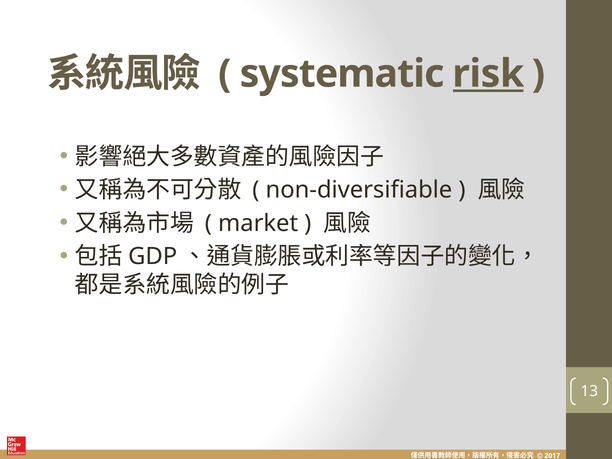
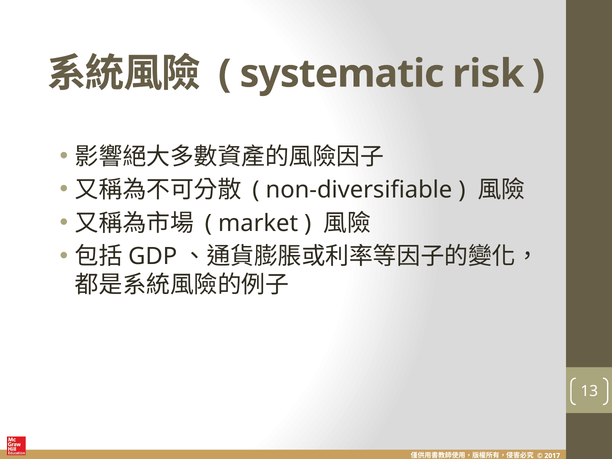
risk underline: present -> none
